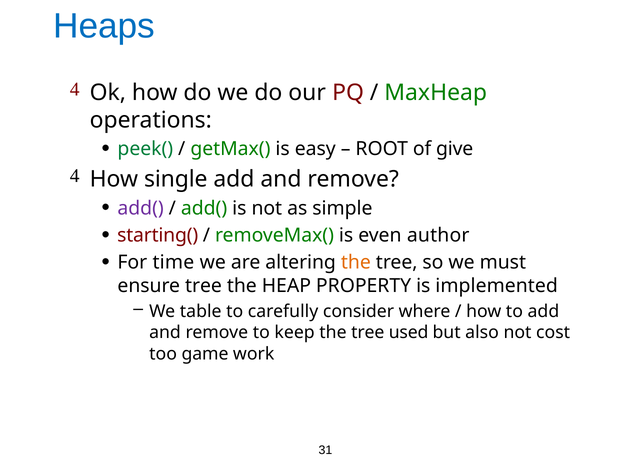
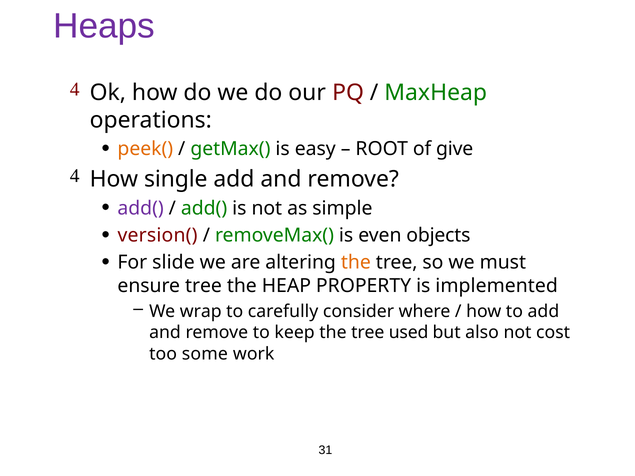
Heaps colour: blue -> purple
peek( colour: green -> orange
starting(: starting( -> version(
author: author -> objects
time: time -> slide
table: table -> wrap
game: game -> some
